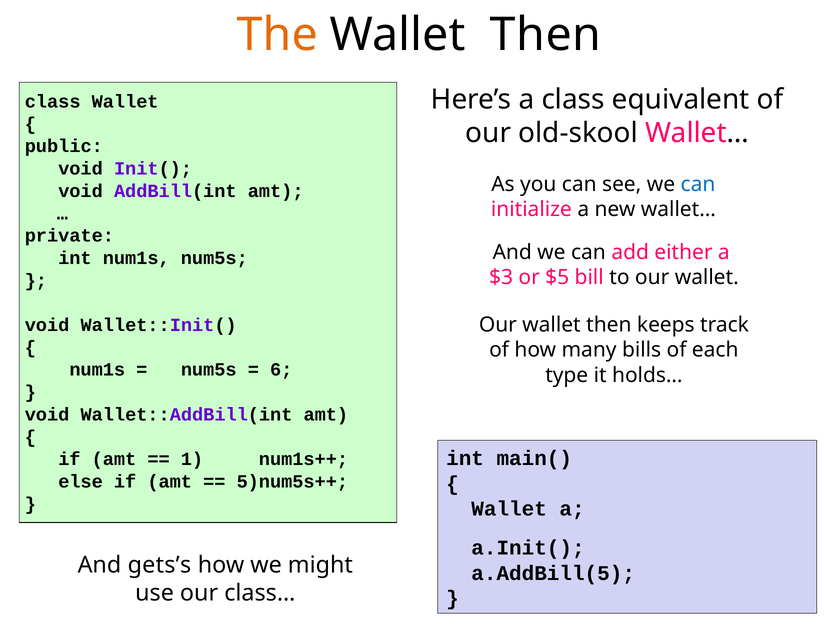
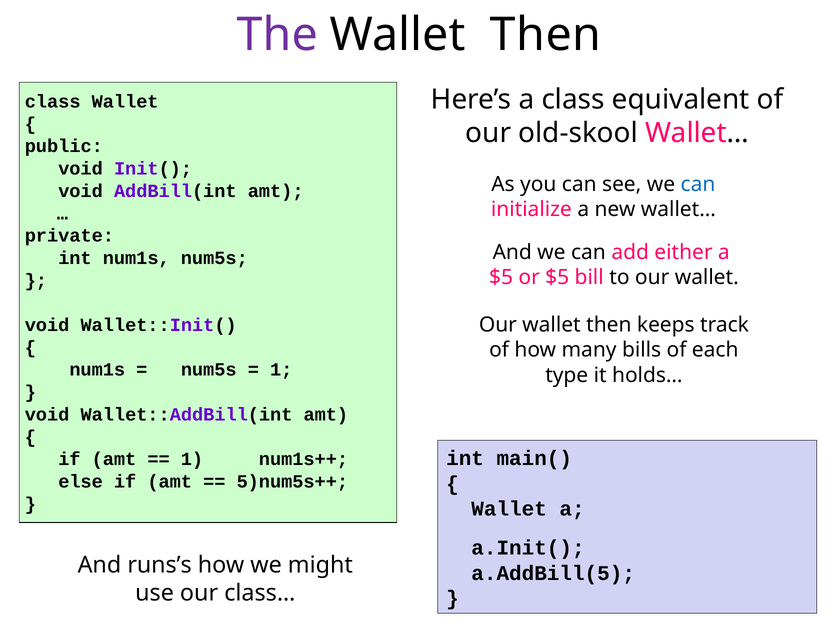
The colour: orange -> purple
$3 at (501, 278): $3 -> $5
6 at (281, 370): 6 -> 1
gets’s: gets’s -> runs’s
